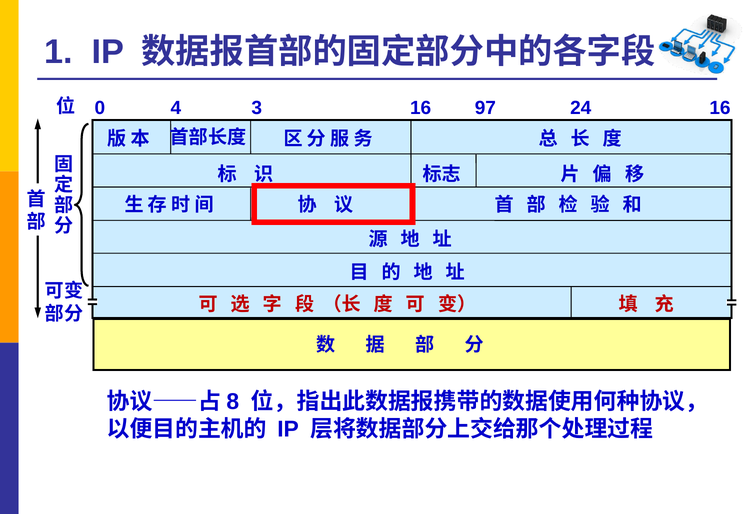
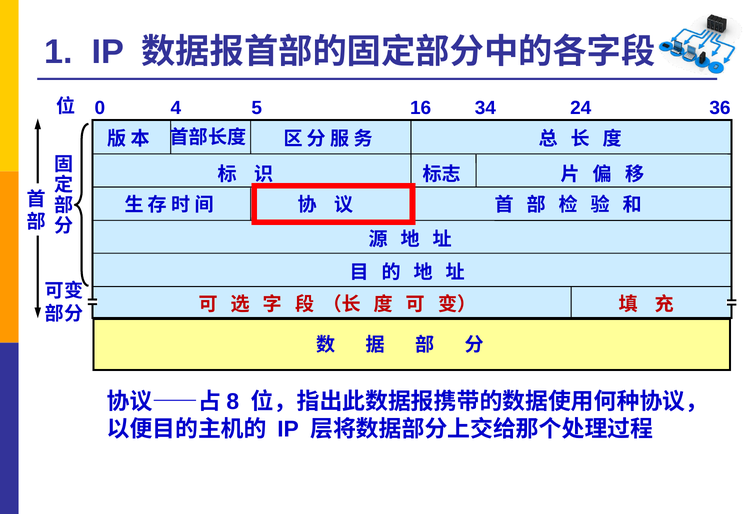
3: 3 -> 5
97: 97 -> 34
24 16: 16 -> 36
